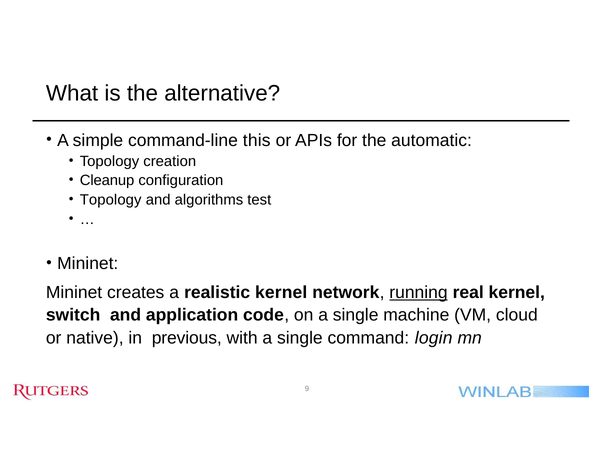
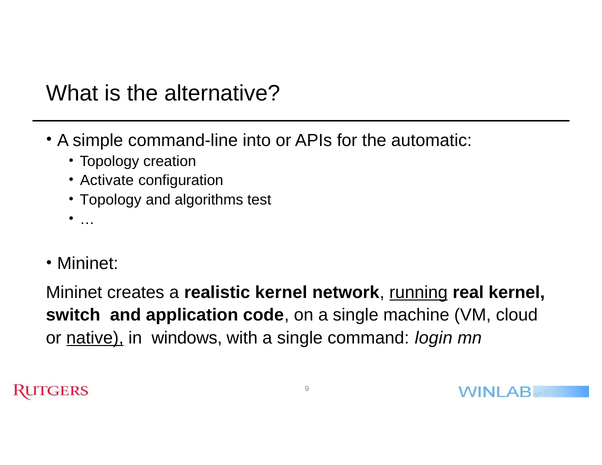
this: this -> into
Cleanup: Cleanup -> Activate
native underline: none -> present
previous: previous -> windows
